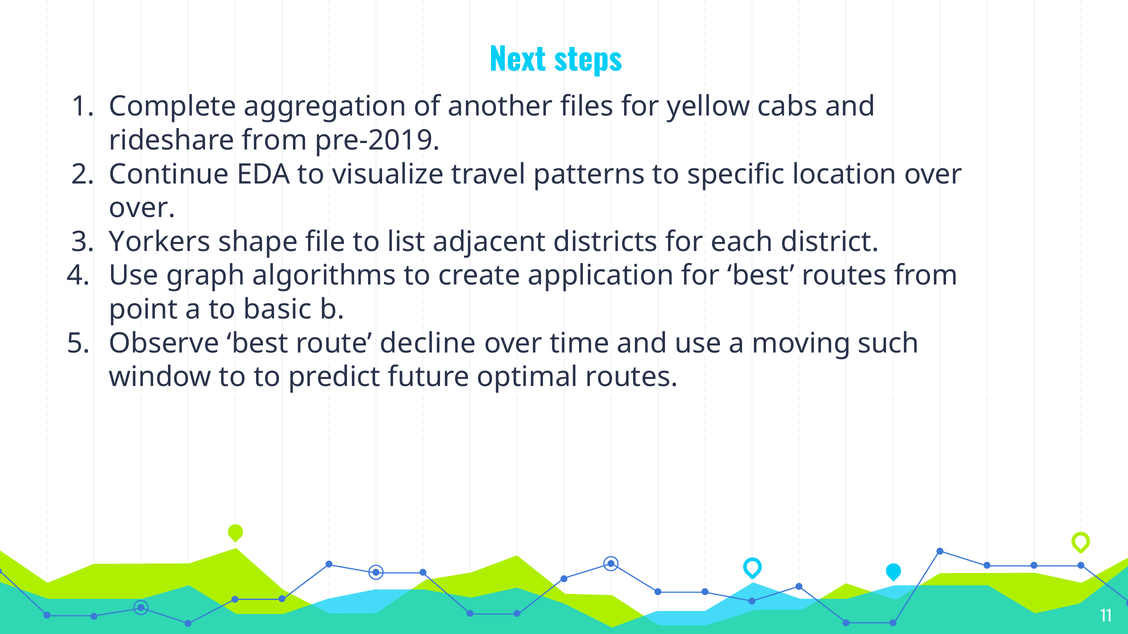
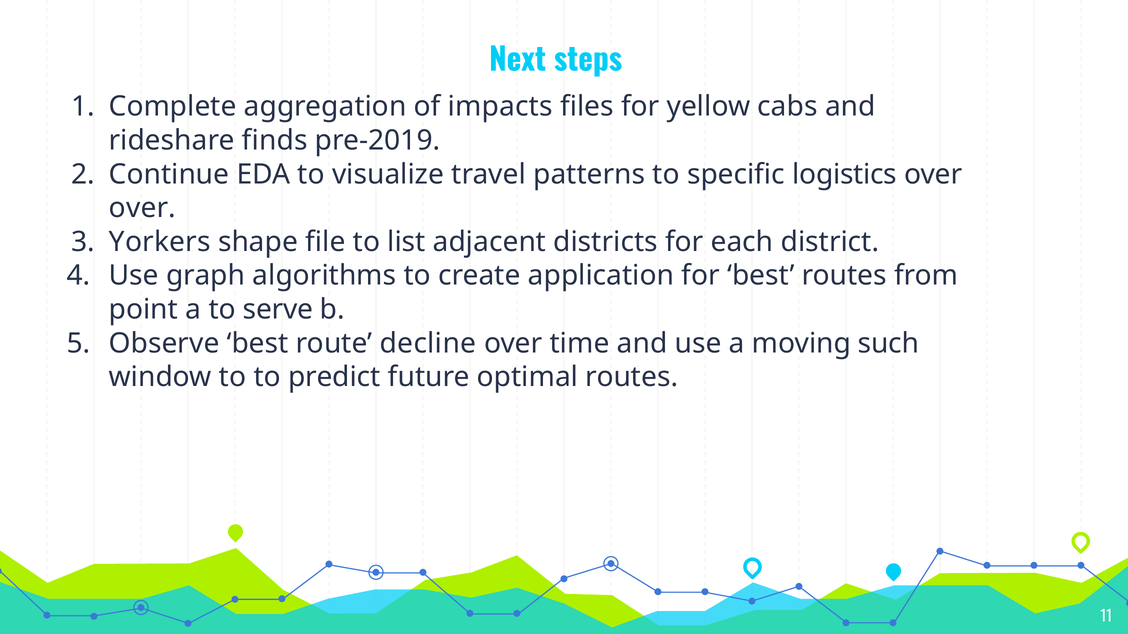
another: another -> impacts
rideshare from: from -> finds
location: location -> logistics
basic: basic -> serve
